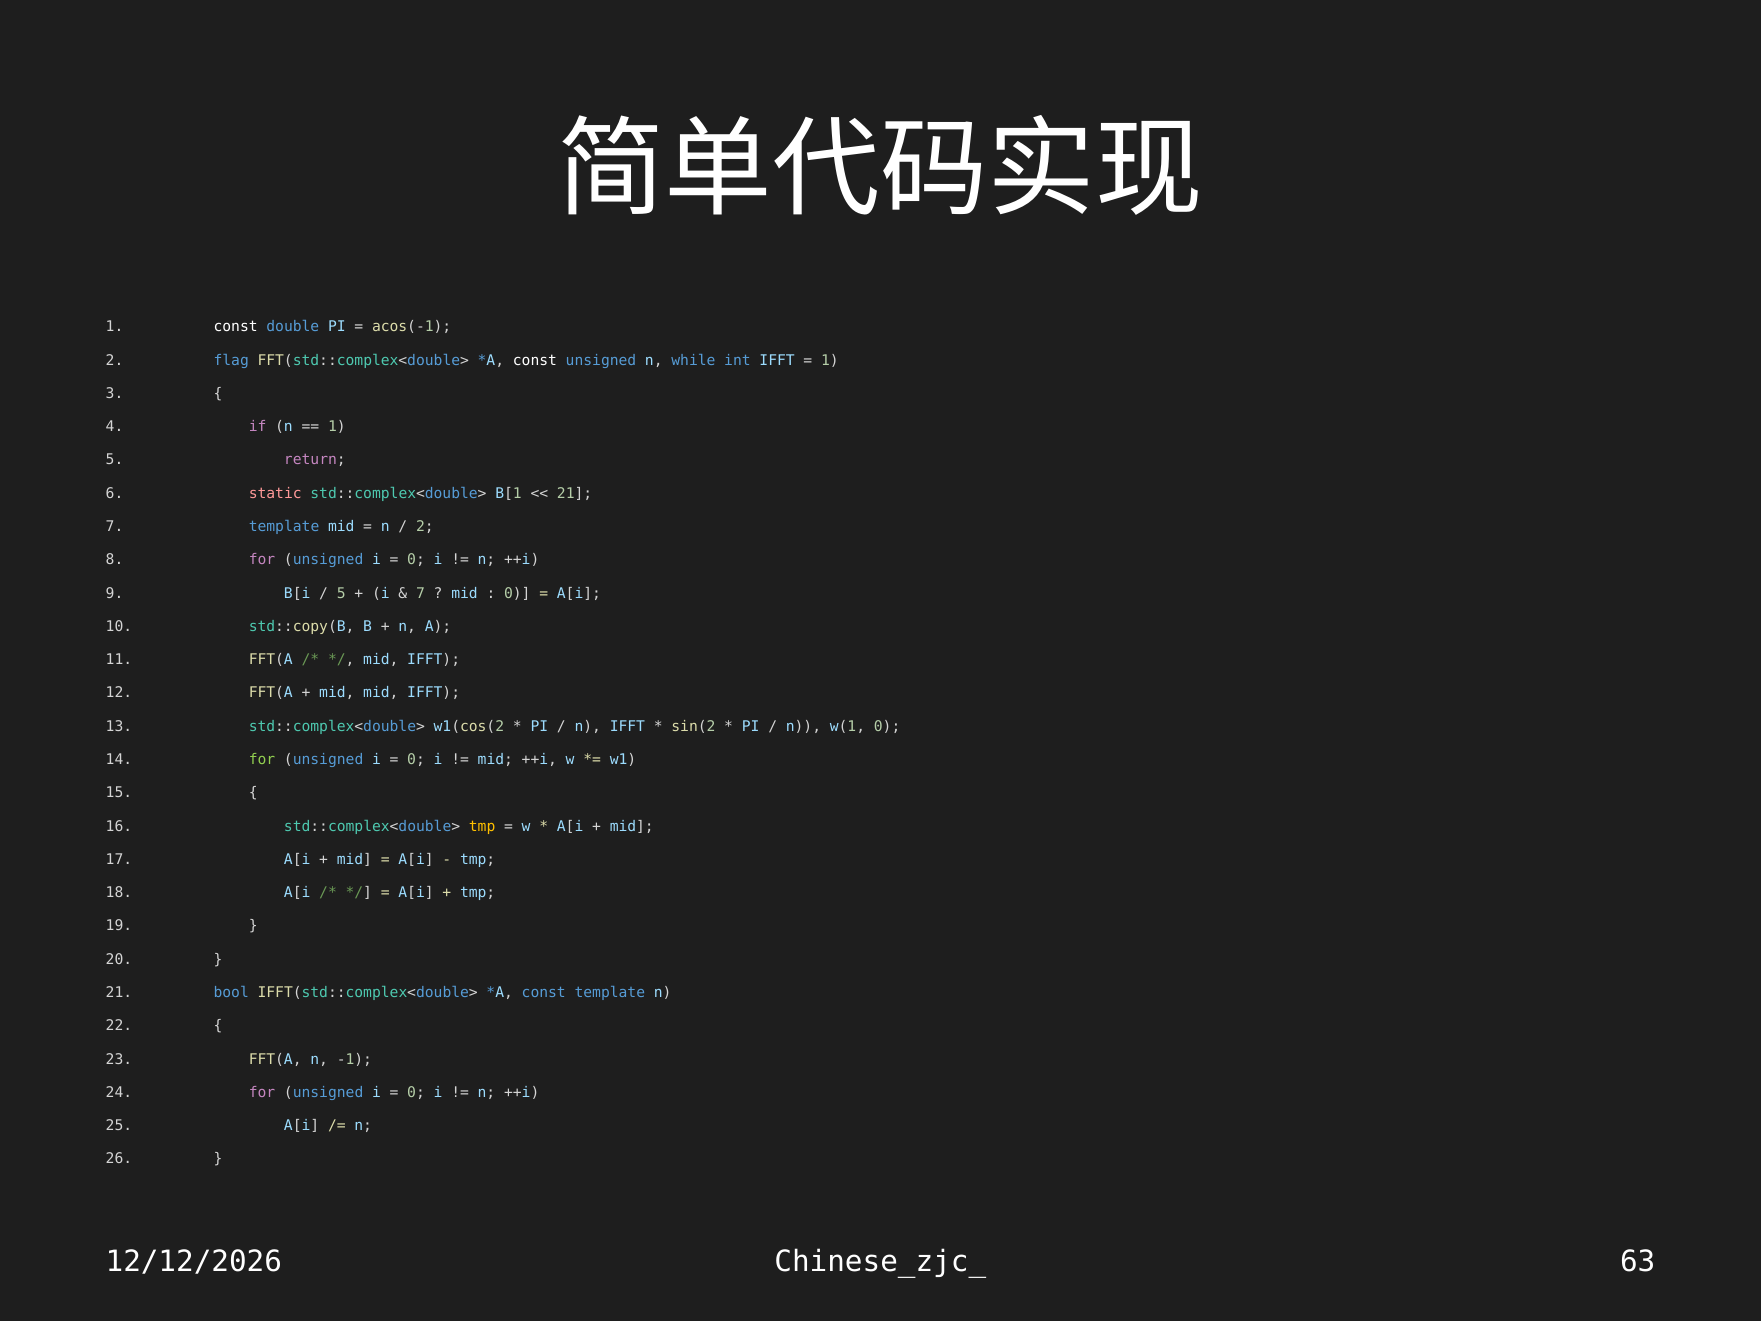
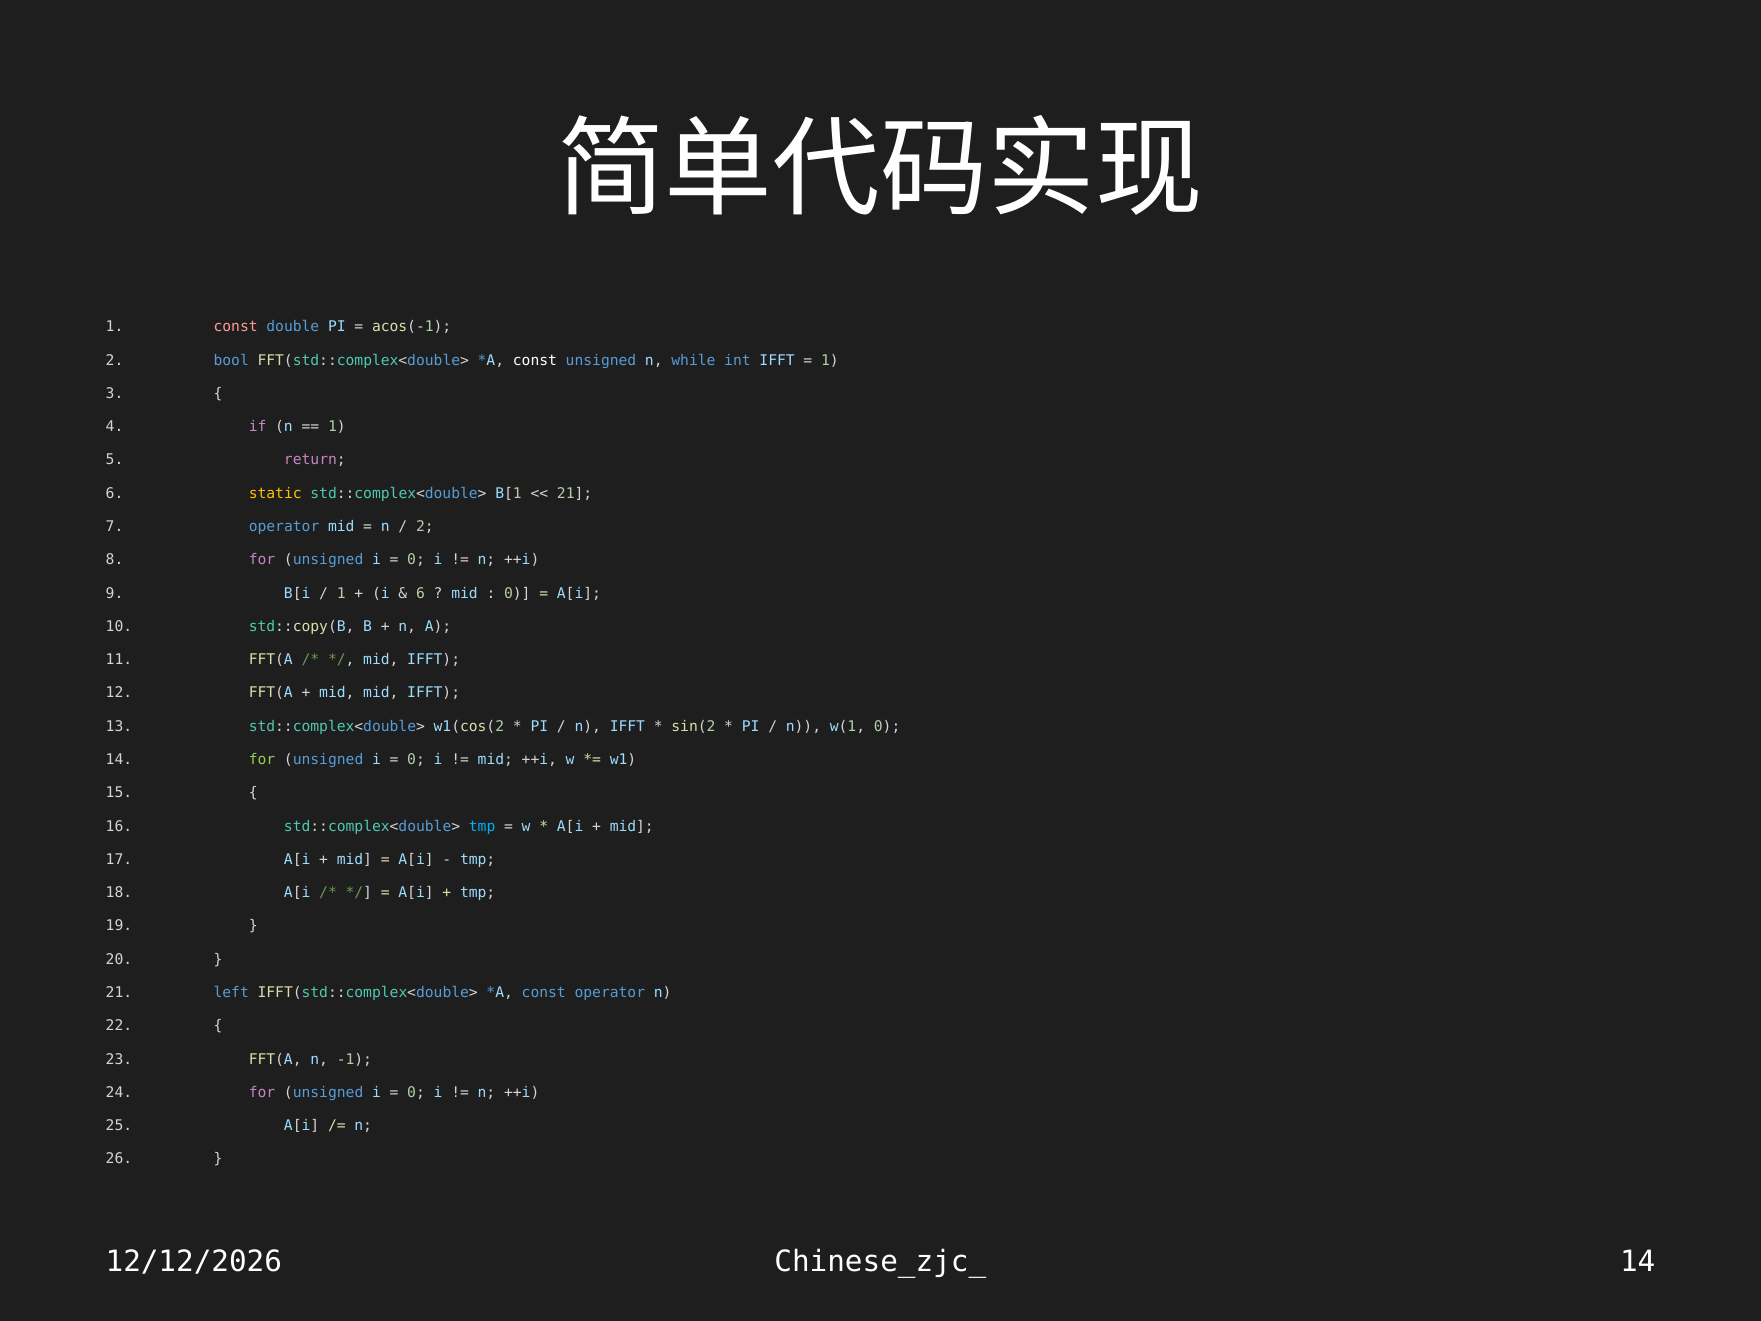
const at (236, 327) colour: white -> pink
flag: flag -> bool
static colour: pink -> yellow
template at (284, 526): template -> operator
5 at (341, 593): 5 -> 1
7 at (420, 593): 7 -> 6
tmp at (482, 826) colour: yellow -> light blue
bool: bool -> left
const template: template -> operator
Chinese_zjc_ 63: 63 -> 14
